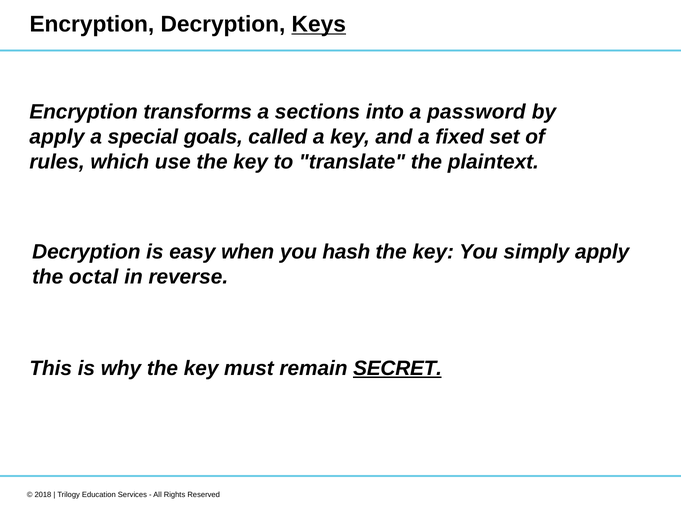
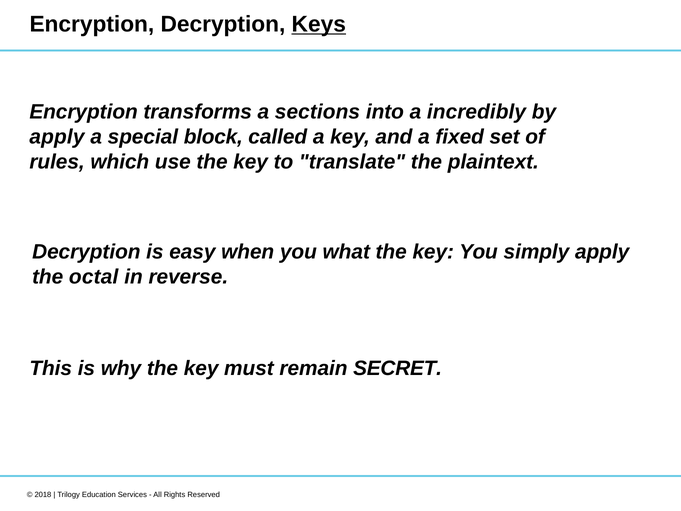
password: password -> incredibly
goals: goals -> block
hash: hash -> what
SECRET underline: present -> none
